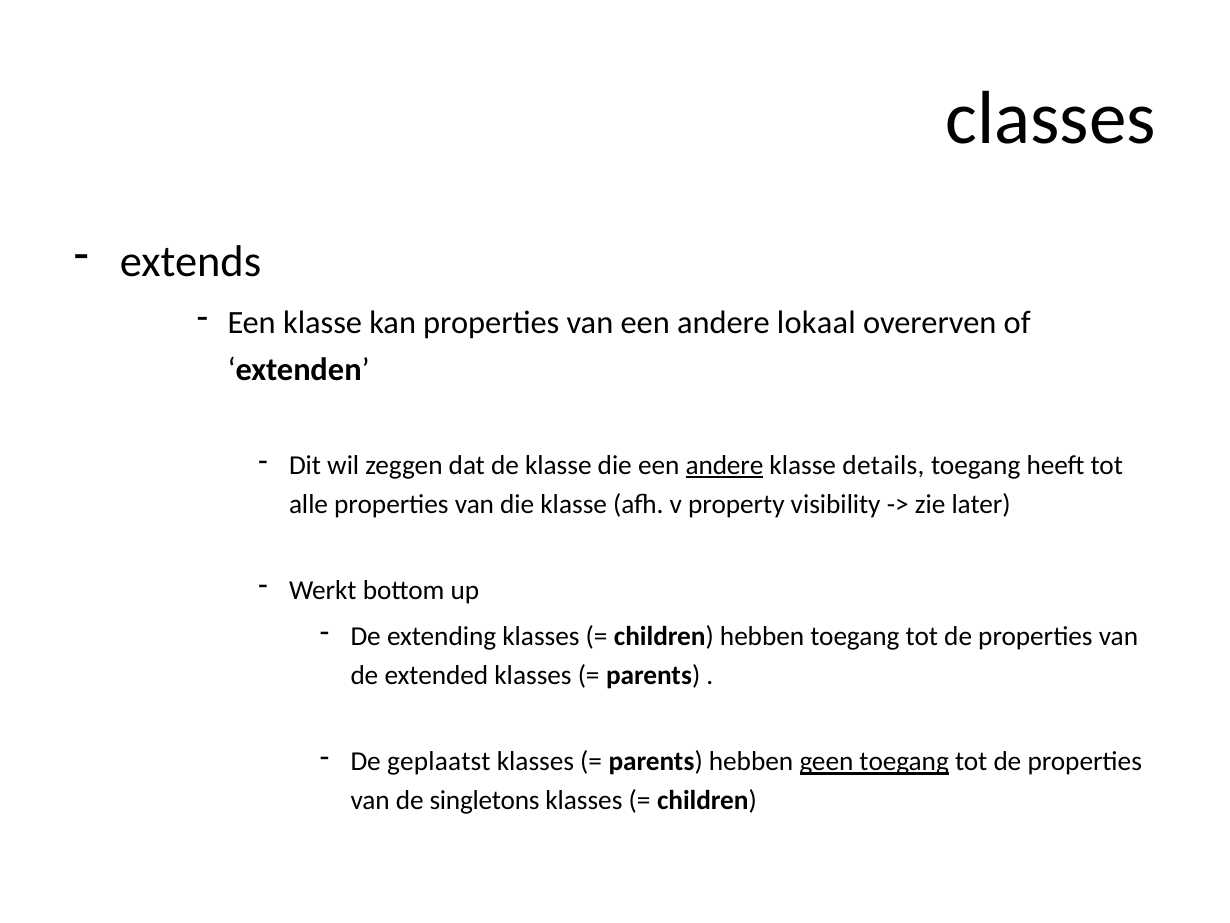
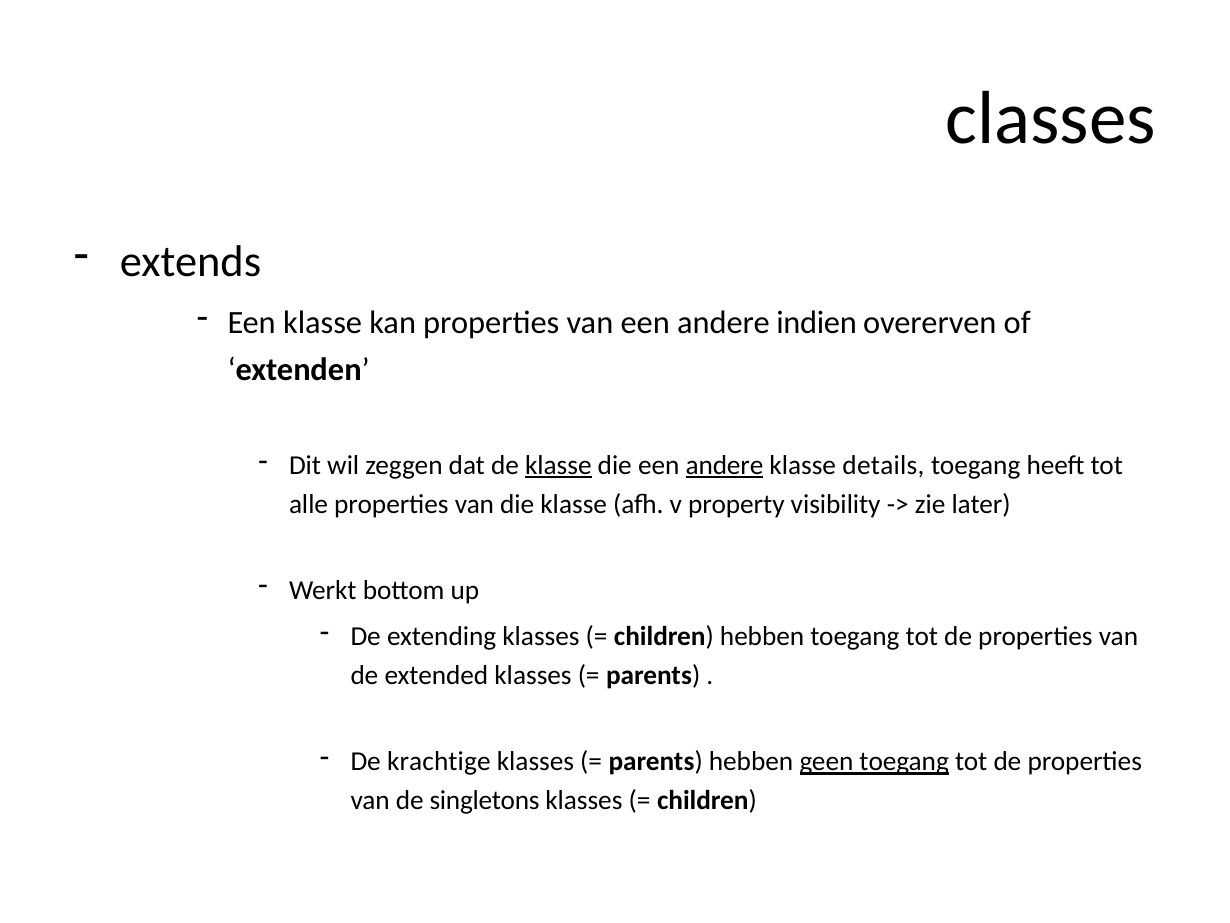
lokaal: lokaal -> indien
klasse at (558, 465) underline: none -> present
geplaatst: geplaatst -> krachtige
